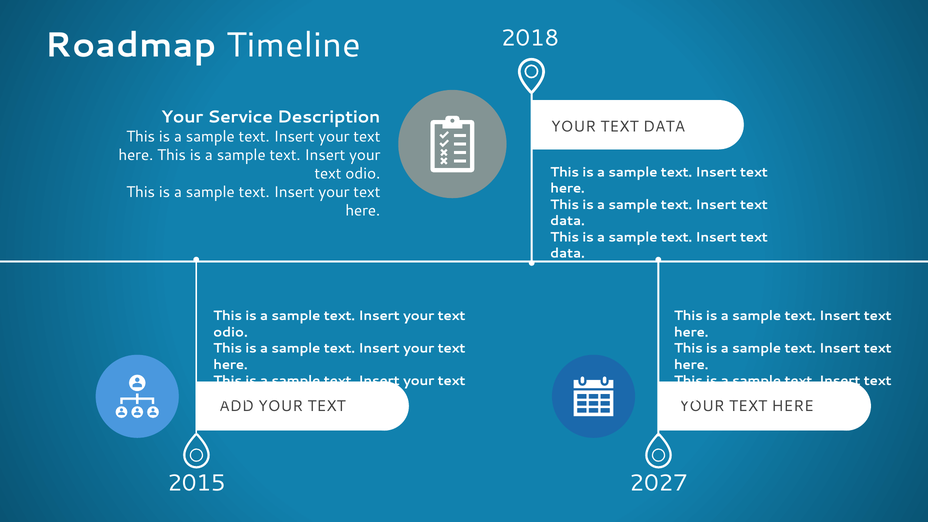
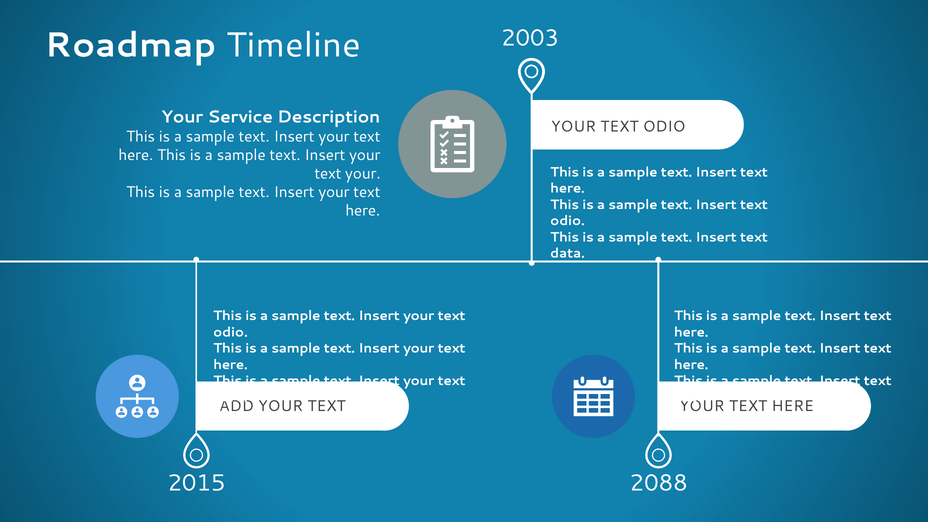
2018: 2018 -> 2003
DATA at (664, 126): DATA -> ODIO
odio at (363, 174): odio -> your
data at (568, 221): data -> odio
2027: 2027 -> 2088
